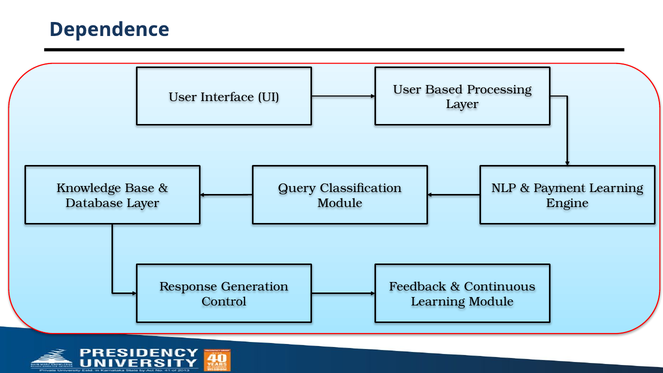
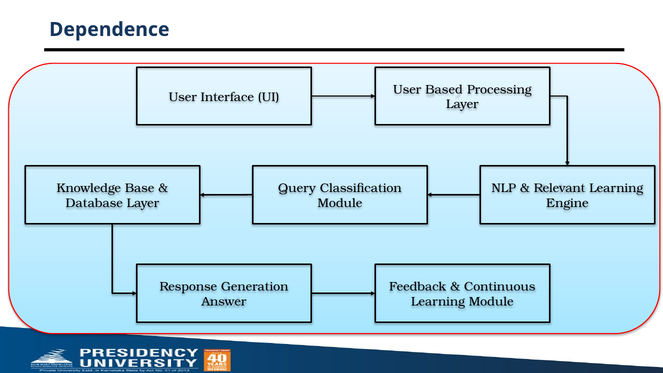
Payment: Payment -> Relevant
Control: Control -> Answer
